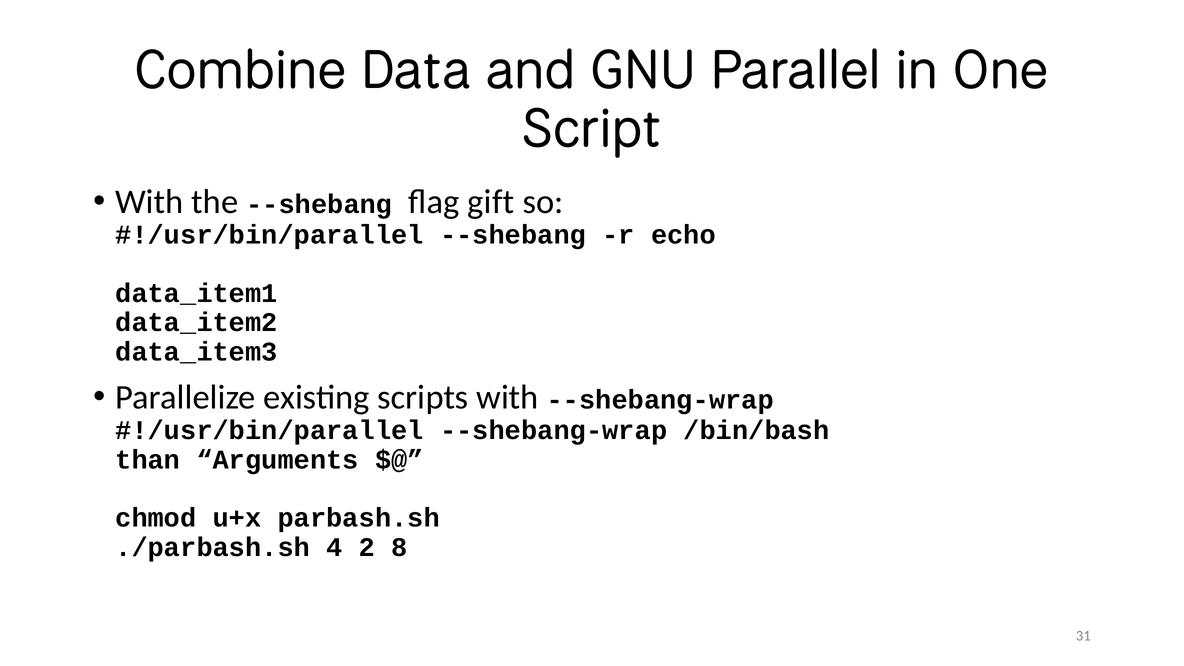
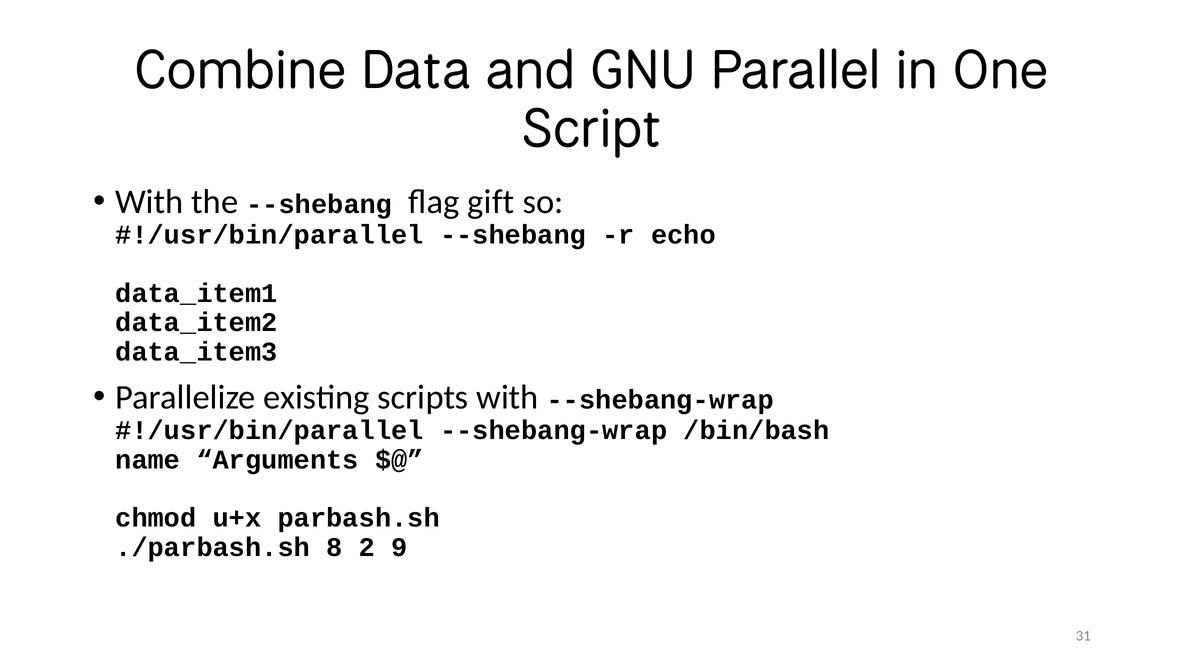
than: than -> name
4: 4 -> 8
8: 8 -> 9
